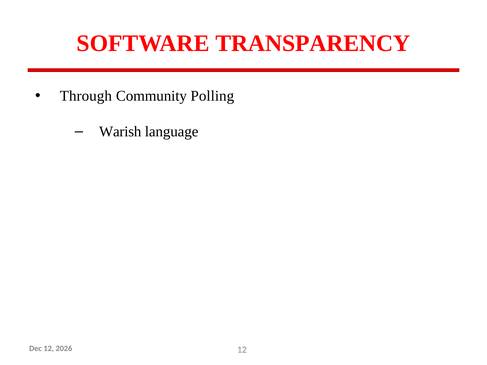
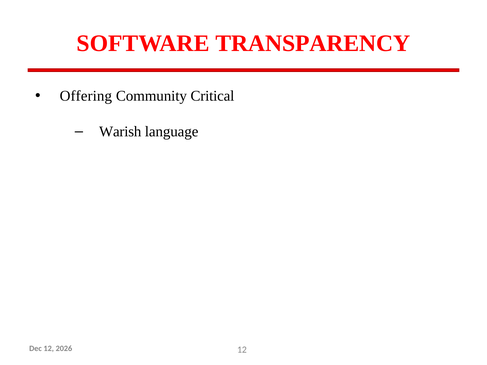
Through: Through -> Offering
Polling: Polling -> Critical
